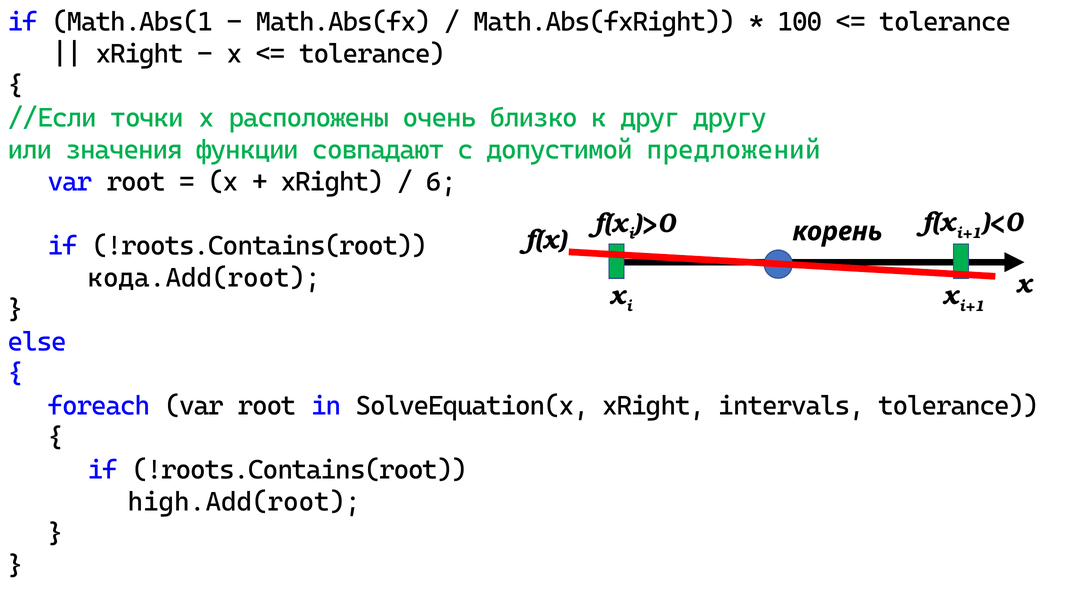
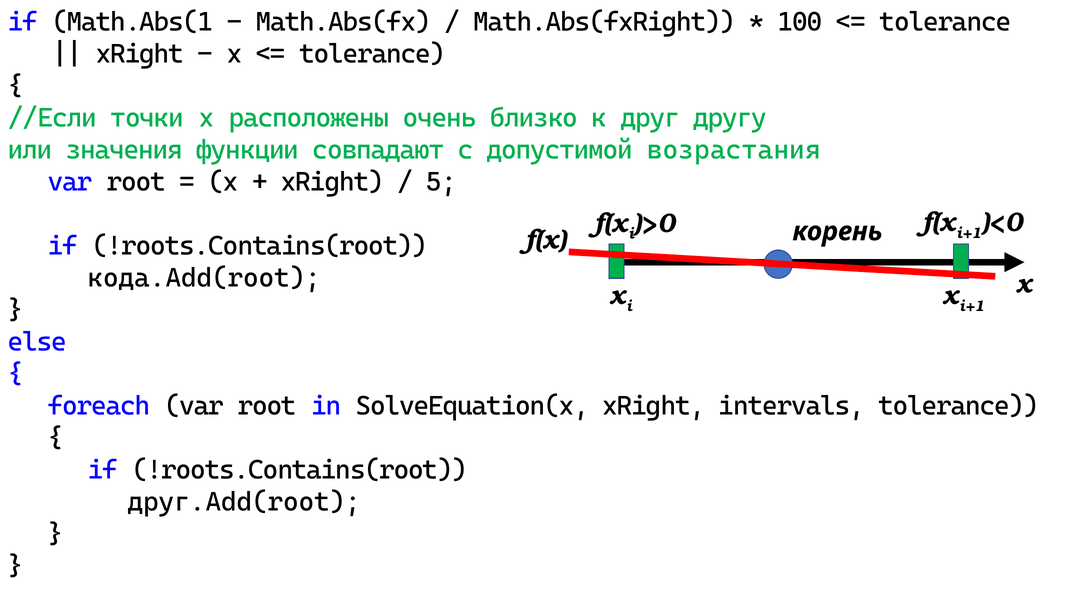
предложений: предложений -> возрастания
6: 6 -> 5
high.Add(root: high.Add(root -> друг.Add(root
